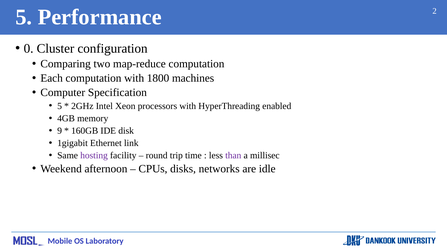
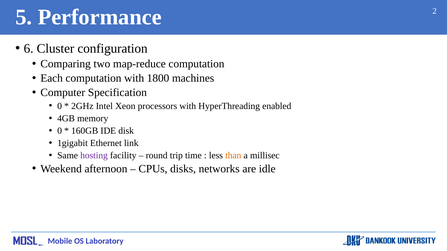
0: 0 -> 6
5 at (60, 106): 5 -> 0
9 at (60, 131): 9 -> 0
than colour: purple -> orange
